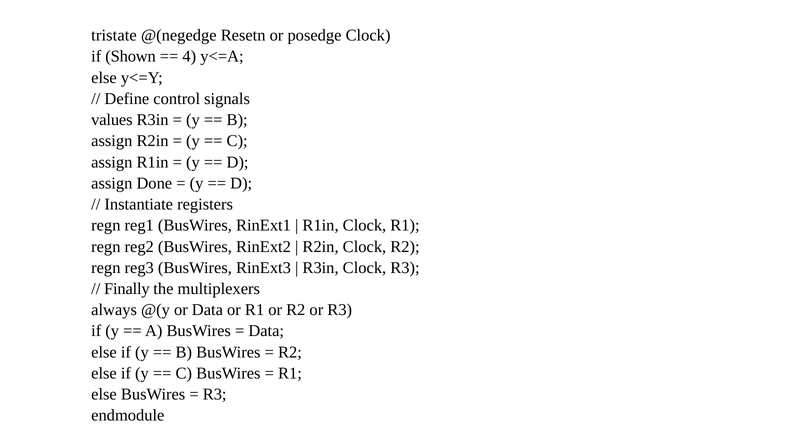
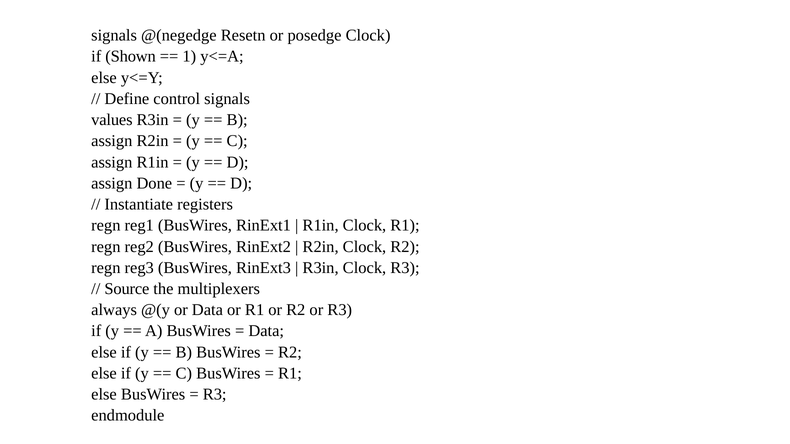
tristate at (114, 35): tristate -> signals
4: 4 -> 1
Finally: Finally -> Source
